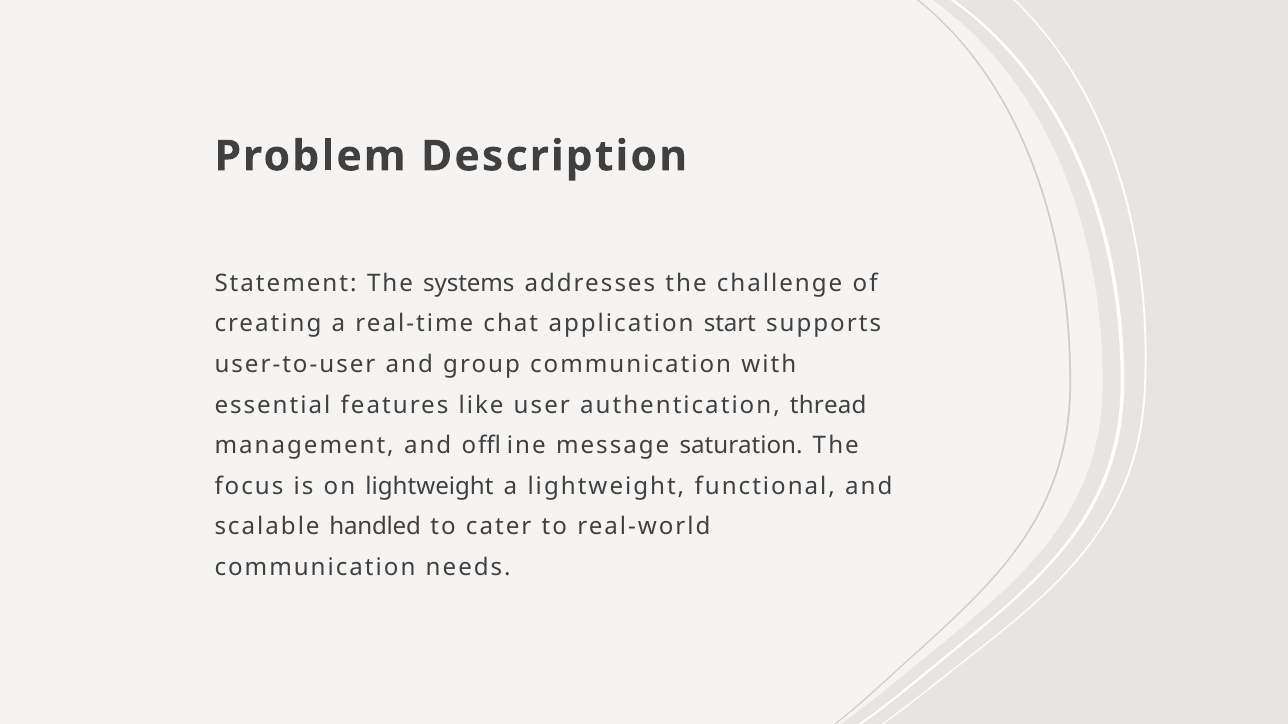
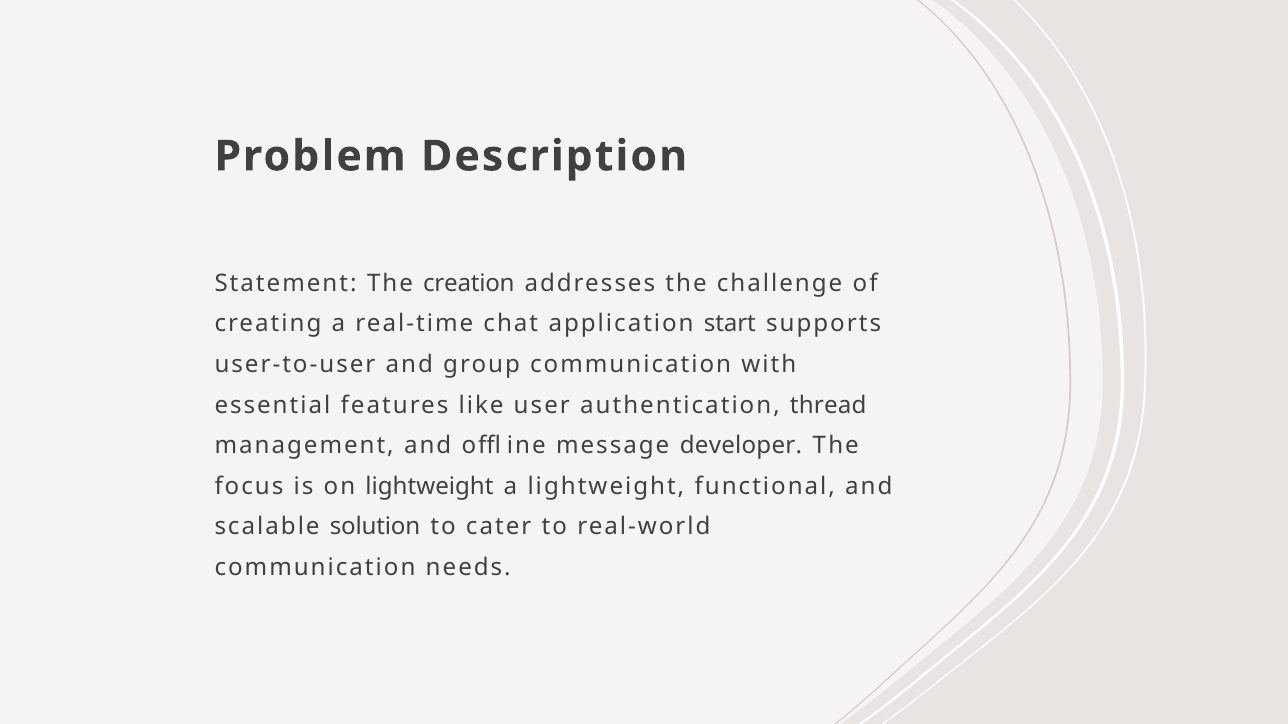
systems: systems -> creation
saturation: saturation -> developer
handled: handled -> solution
